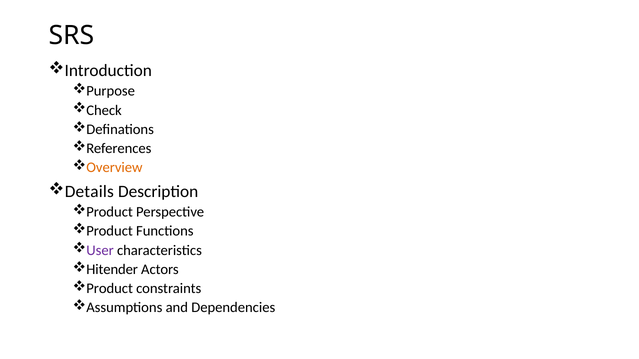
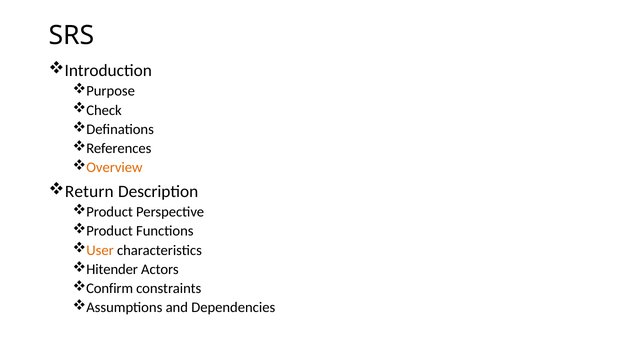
Details: Details -> Return
User colour: purple -> orange
Product at (110, 289): Product -> Confirm
